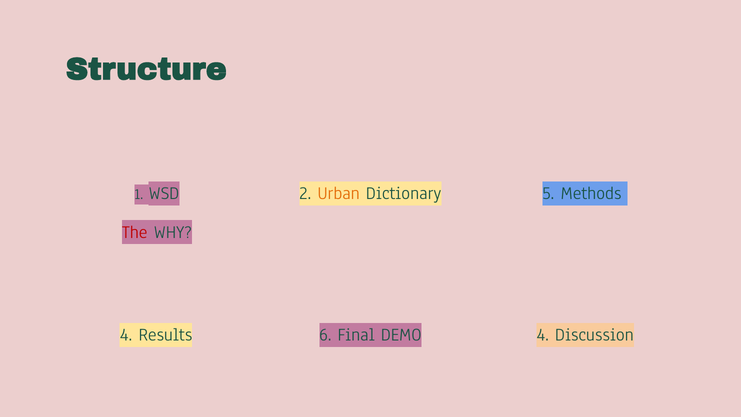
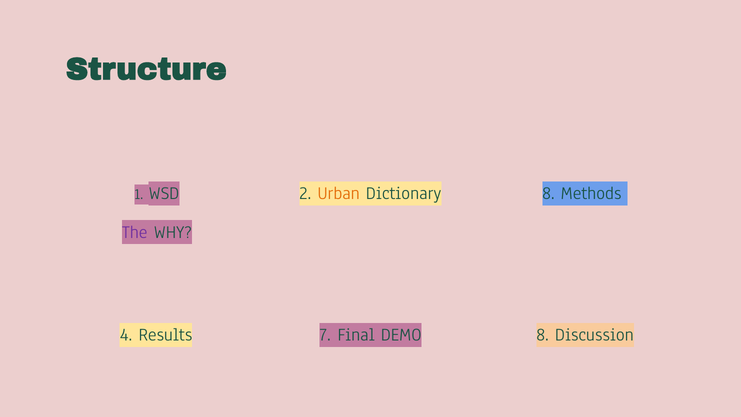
Dictionary 5: 5 -> 8
The colour: red -> purple
6: 6 -> 7
DEMO 4: 4 -> 8
